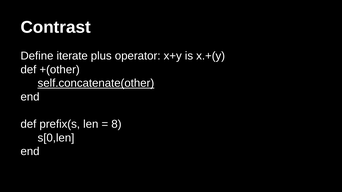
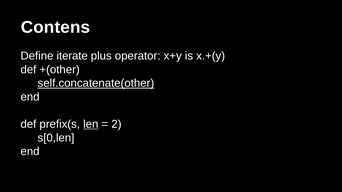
Contrast: Contrast -> Contens
len underline: none -> present
8: 8 -> 2
